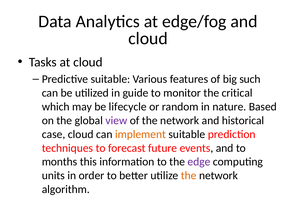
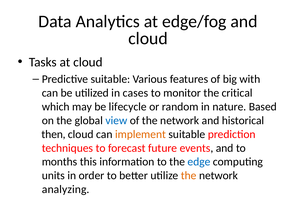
such: such -> with
guide: guide -> cases
view colour: purple -> blue
case: case -> then
edge colour: purple -> blue
algorithm: algorithm -> analyzing
